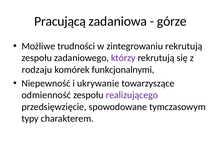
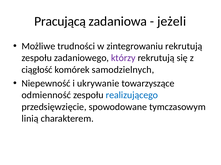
górze: górze -> jeżeli
rodzaju: rodzaju -> ciągłość
funkcjonalnymi: funkcjonalnymi -> samodzielnych
realizującego colour: purple -> blue
typy: typy -> linią
